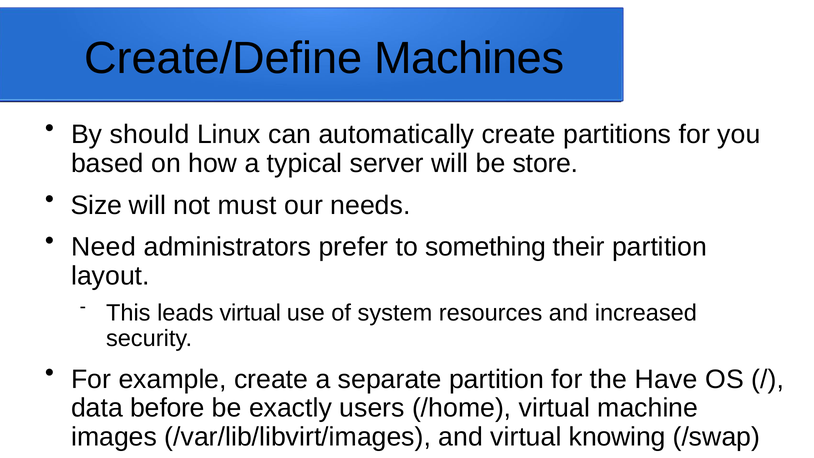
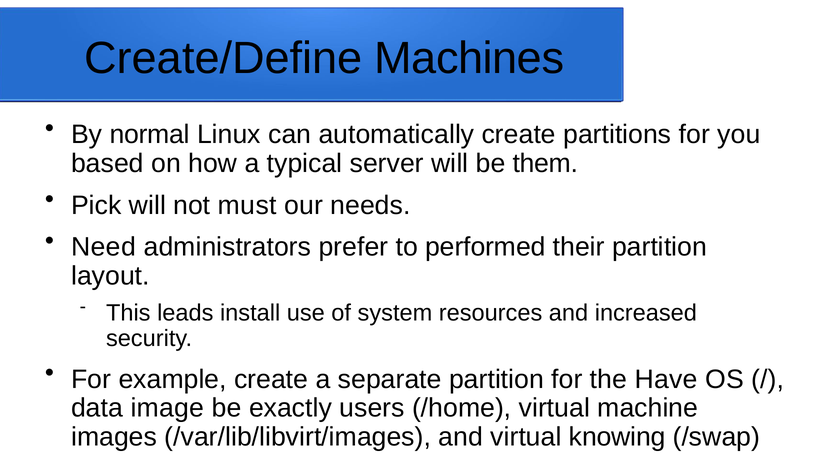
should: should -> normal
store: store -> them
Size: Size -> Pick
something: something -> performed
leads virtual: virtual -> install
before: before -> image
